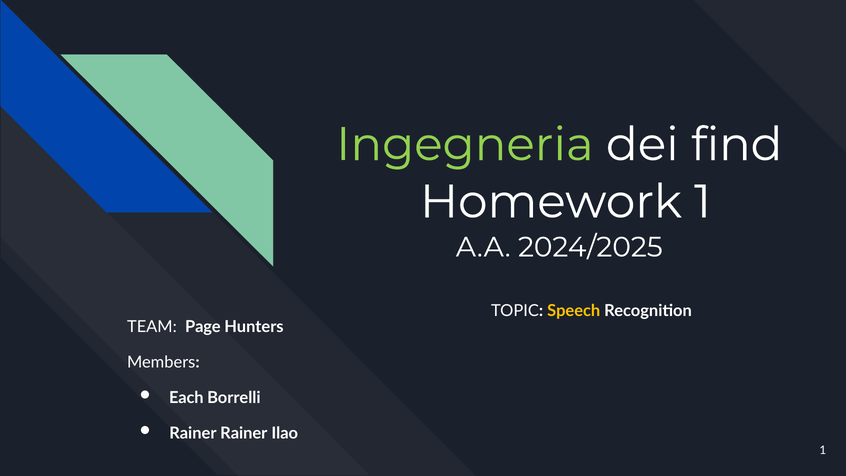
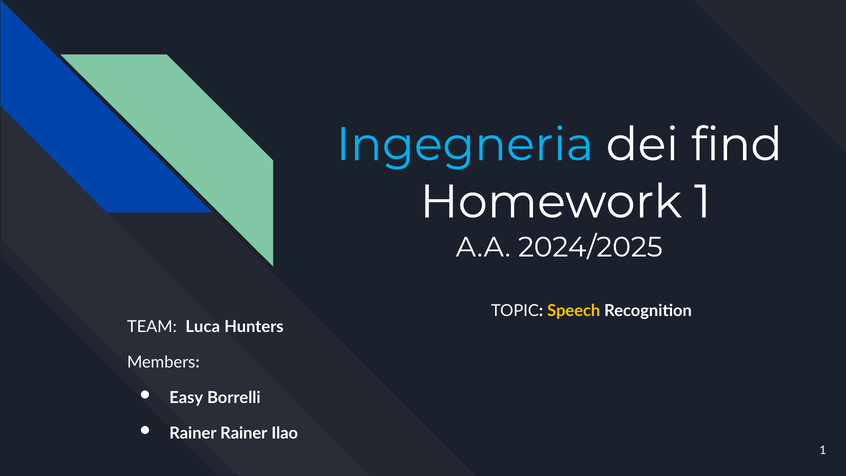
Ingegneria colour: light green -> light blue
Page: Page -> Luca
Each: Each -> Easy
